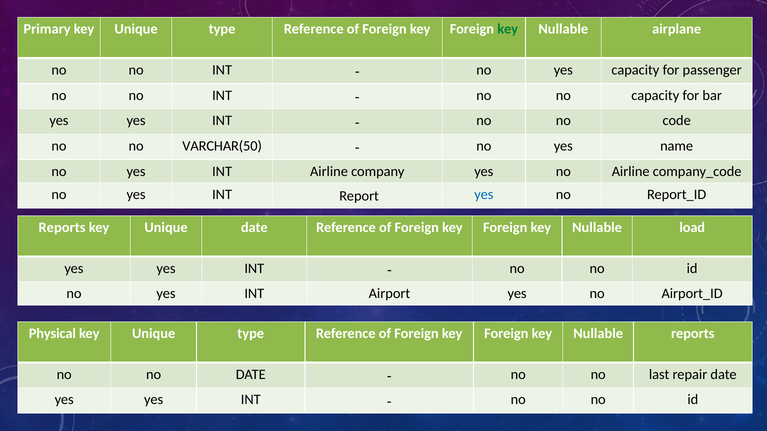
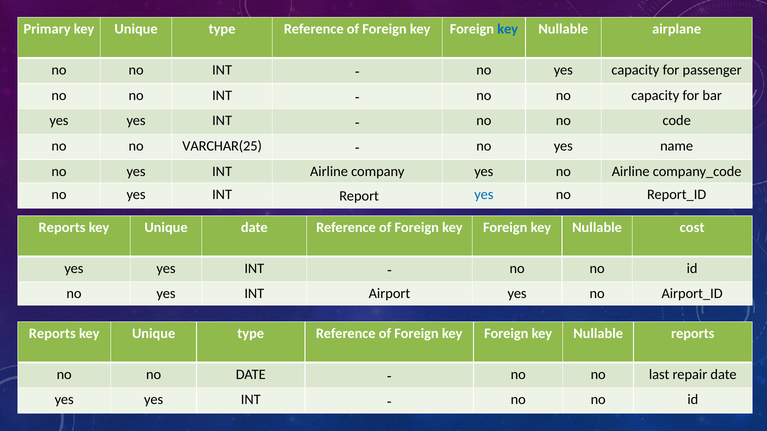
key at (508, 29) colour: green -> blue
VARCHAR(50: VARCHAR(50 -> VARCHAR(25
load: load -> cost
Physical at (52, 334): Physical -> Reports
